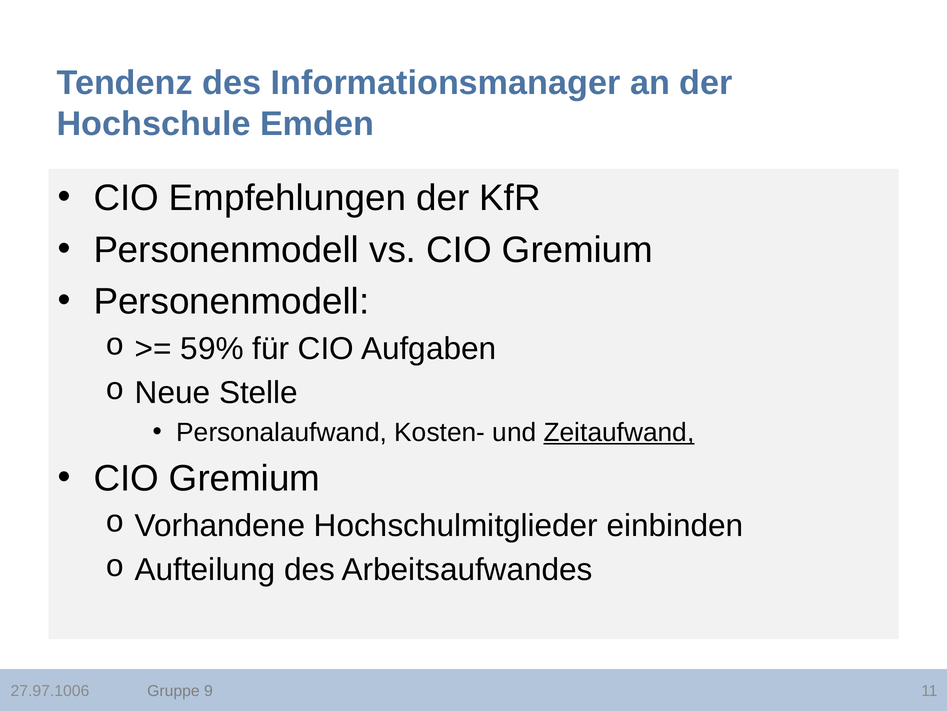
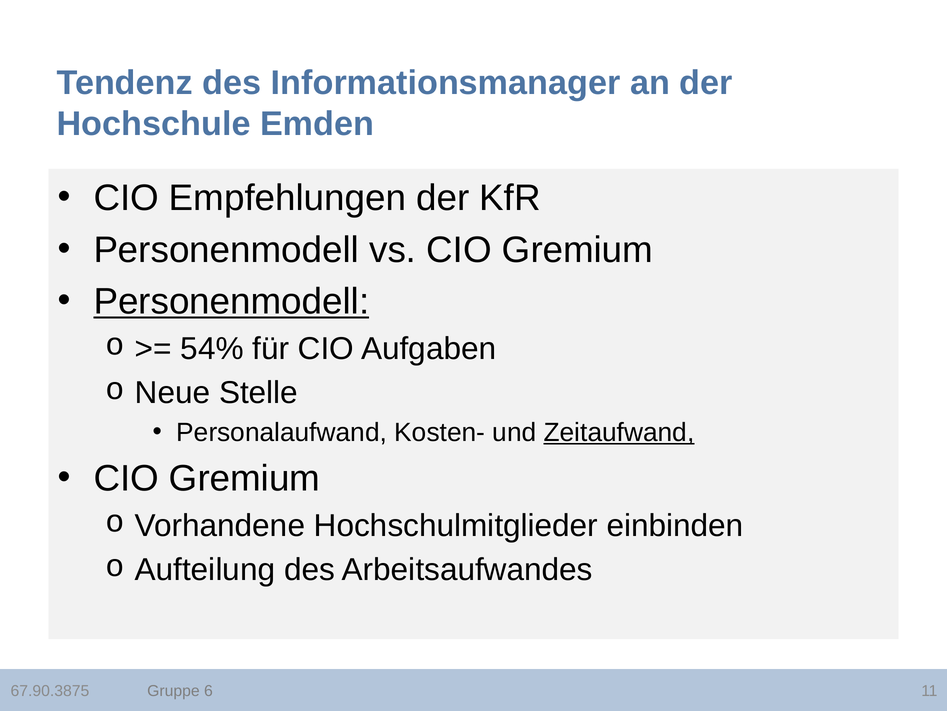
Personenmodell at (231, 301) underline: none -> present
59%: 59% -> 54%
27.97.1006: 27.97.1006 -> 67.90.3875
9: 9 -> 6
